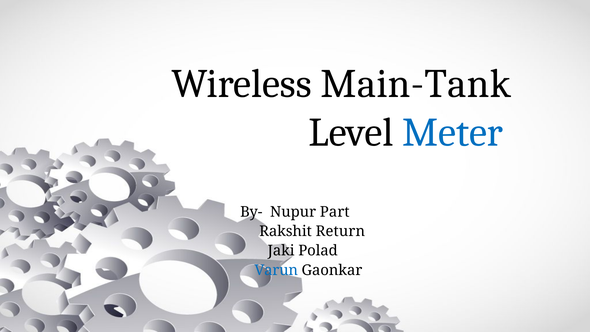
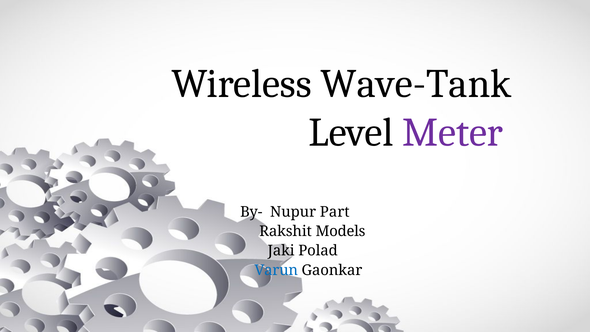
Main-Tank: Main-Tank -> Wave-Tank
Meter colour: blue -> purple
Return: Return -> Models
